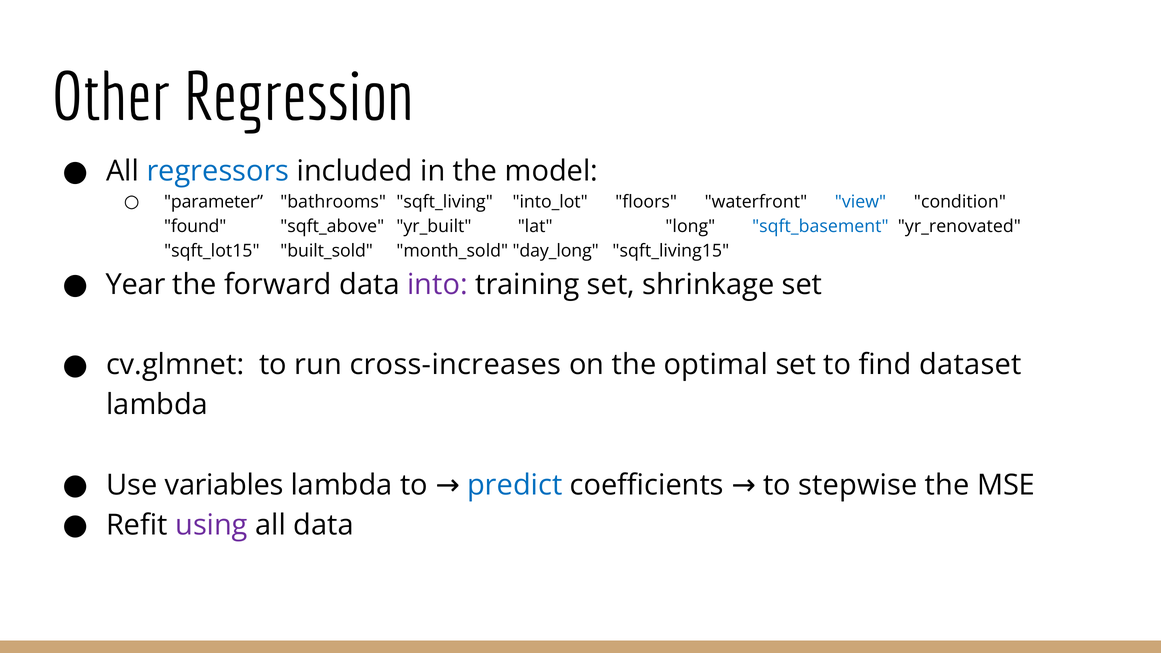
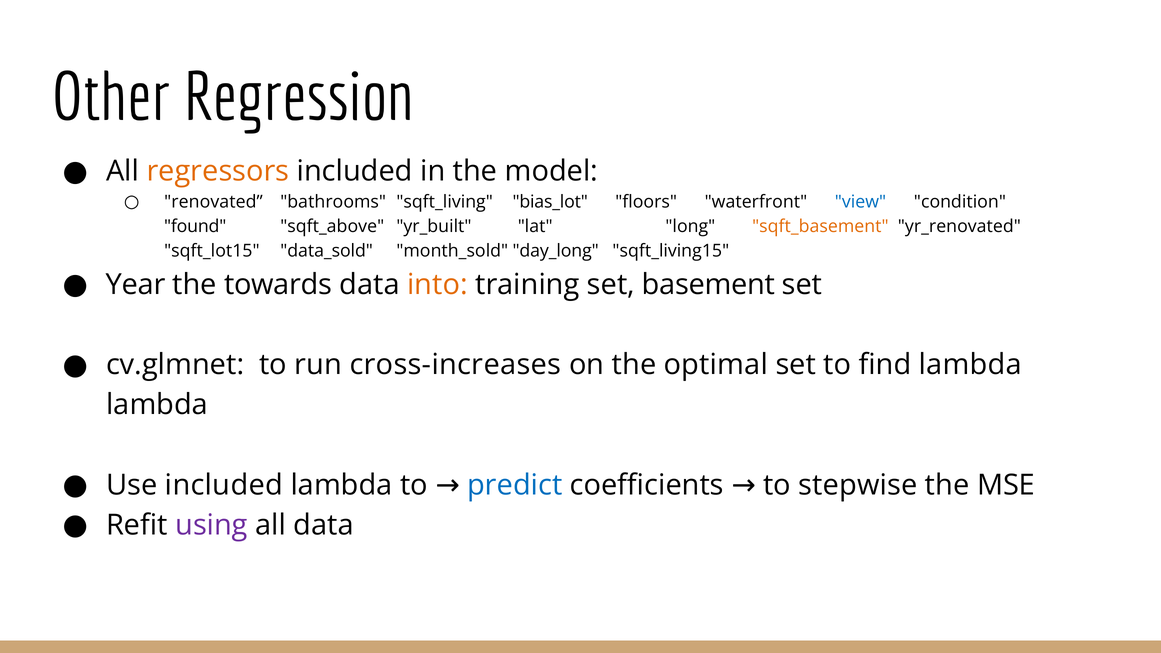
regressors colour: blue -> orange
parameter: parameter -> renovated
into_lot: into_lot -> bias_lot
sqft_basement colour: blue -> orange
built_sold: built_sold -> data_sold
forward: forward -> towards
into colour: purple -> orange
shrinkage: shrinkage -> basement
find dataset: dataset -> lambda
Use variables: variables -> included
